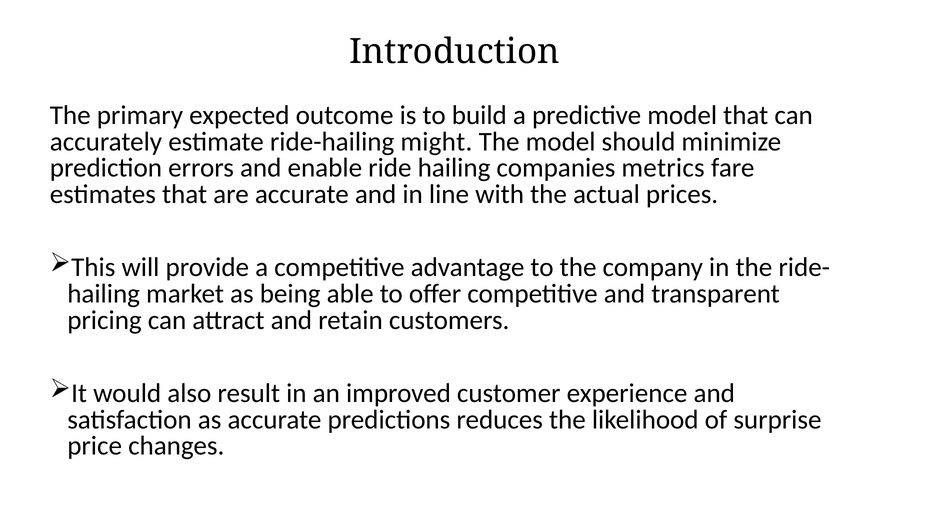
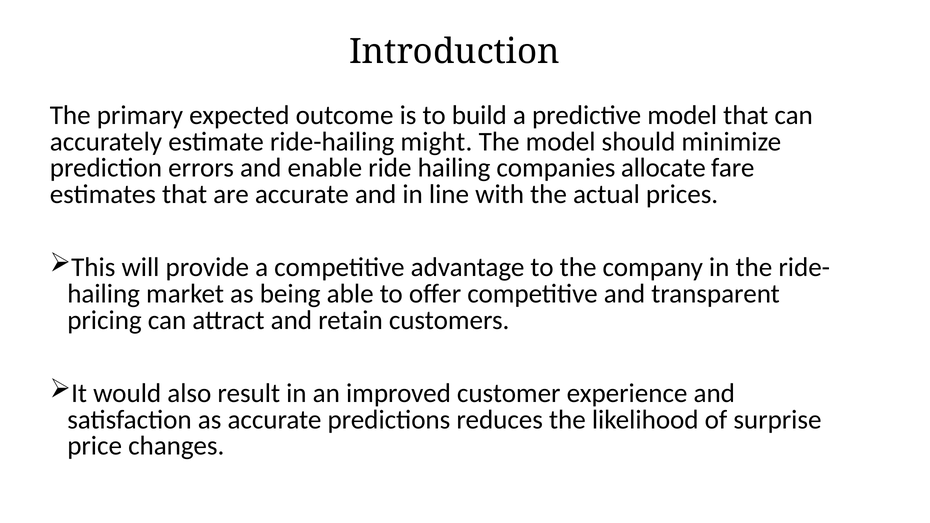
metrics: metrics -> allocate
